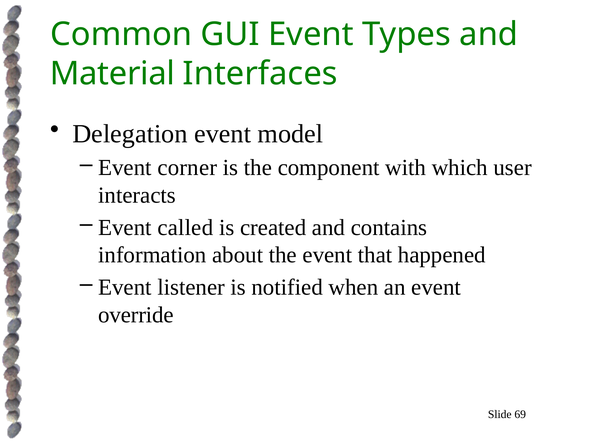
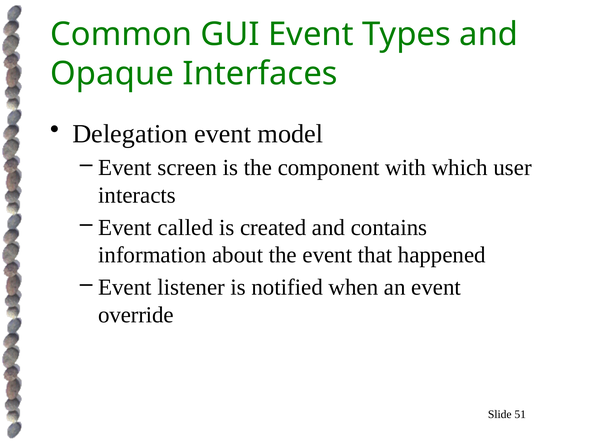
Material: Material -> Opaque
corner: corner -> screen
69: 69 -> 51
